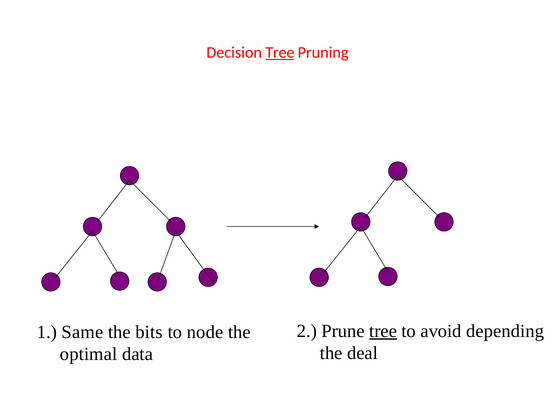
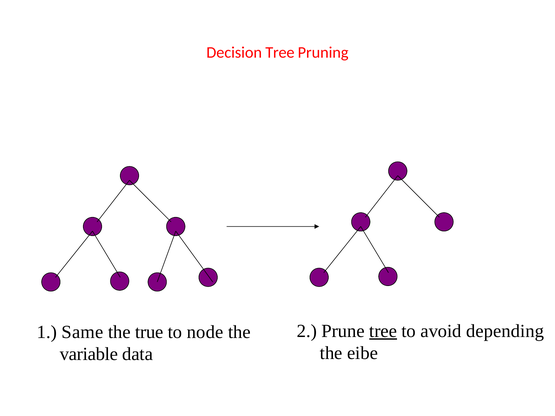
Tree at (280, 52) underline: present -> none
bits: bits -> true
deal: deal -> eibe
optimal: optimal -> variable
